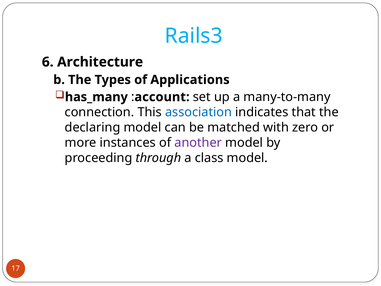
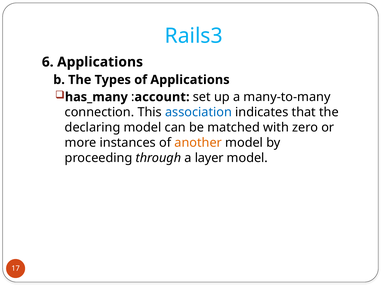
6 Architecture: Architecture -> Applications
another colour: purple -> orange
class: class -> layer
